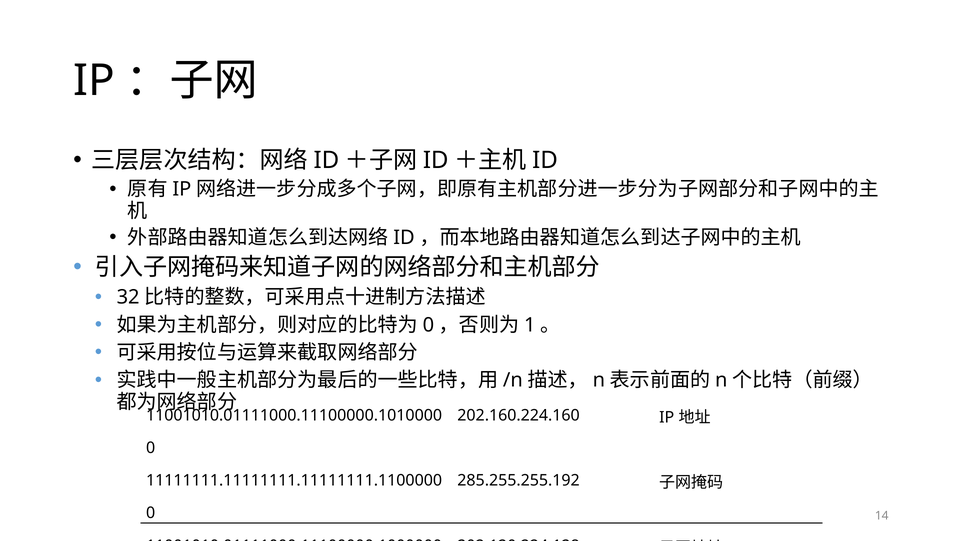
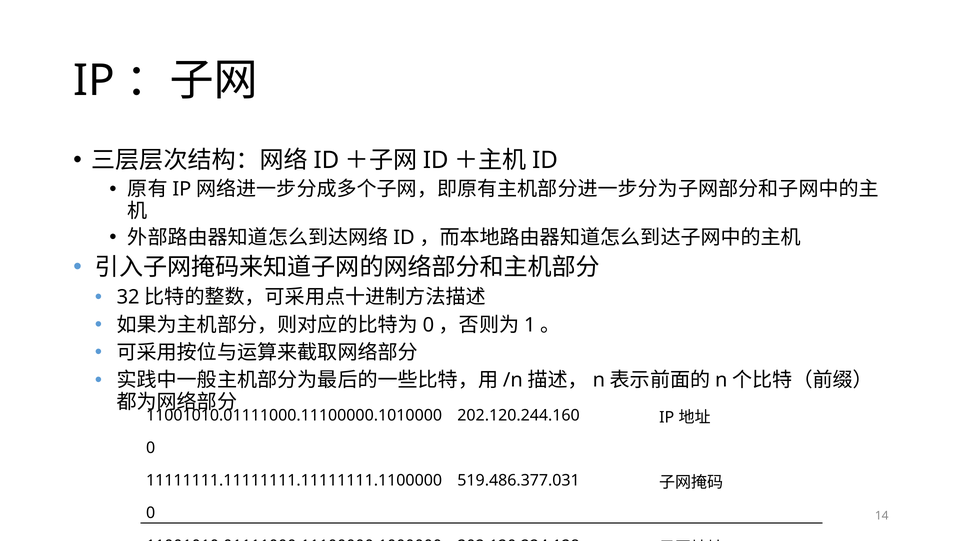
202.160.224.160: 202.160.224.160 -> 202.120.244.160
285.255.255.192: 285.255.255.192 -> 519.486.377.031
